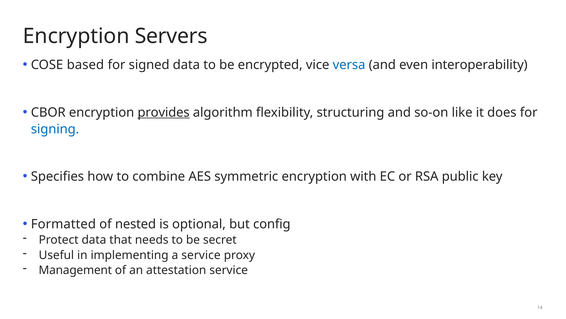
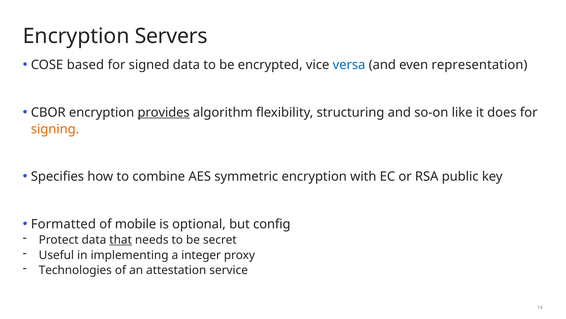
interoperability: interoperability -> representation
signing colour: blue -> orange
nested: nested -> mobile
that underline: none -> present
a service: service -> integer
Management: Management -> Technologies
